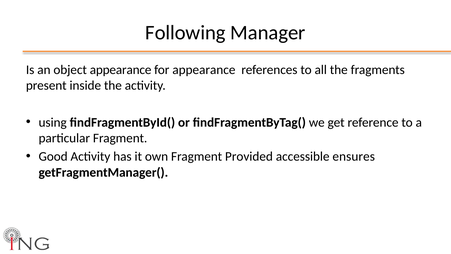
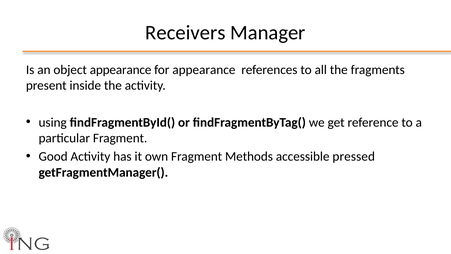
Following: Following -> Receivers
Provided: Provided -> Methods
ensures: ensures -> pressed
